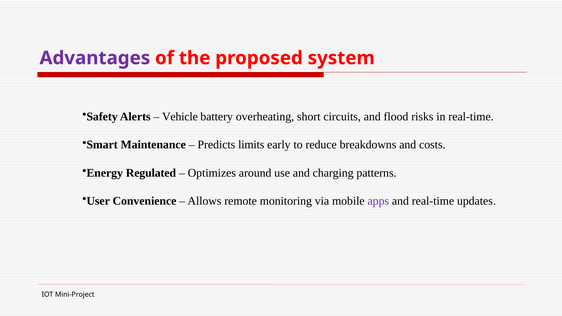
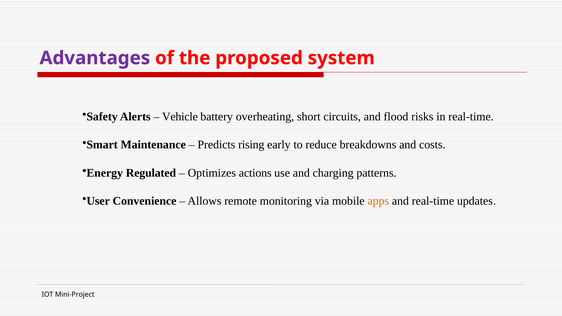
limits: limits -> rising
around: around -> actions
apps colour: purple -> orange
